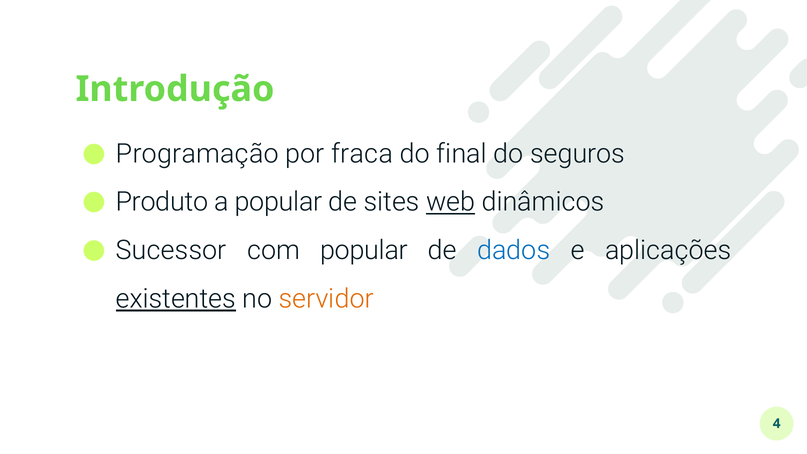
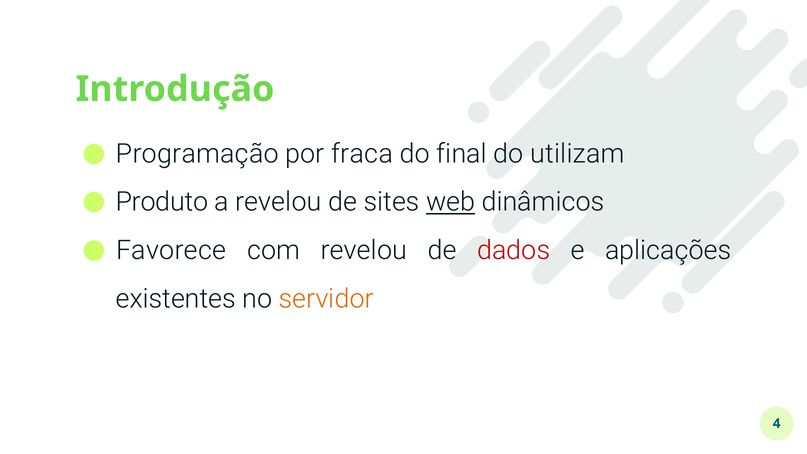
seguros: seguros -> utilizam
a popular: popular -> revelou
Sucessor: Sucessor -> Favorece
com popular: popular -> revelou
dados colour: blue -> red
existentes underline: present -> none
